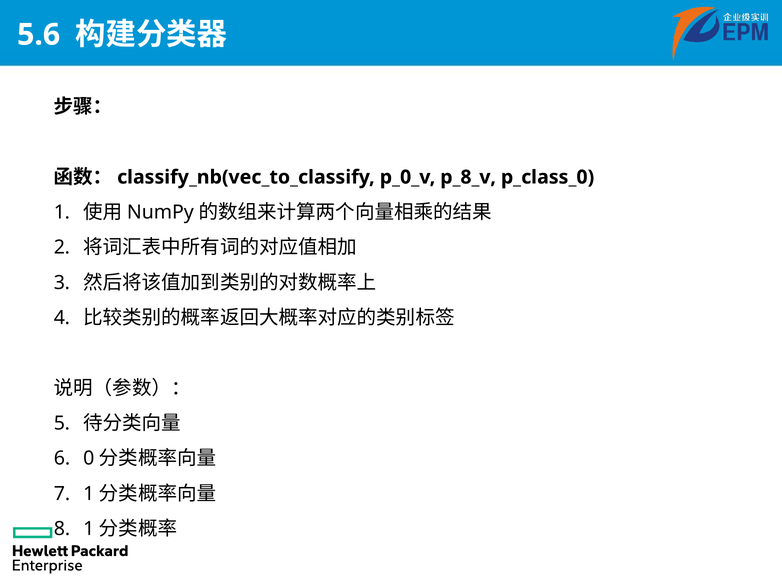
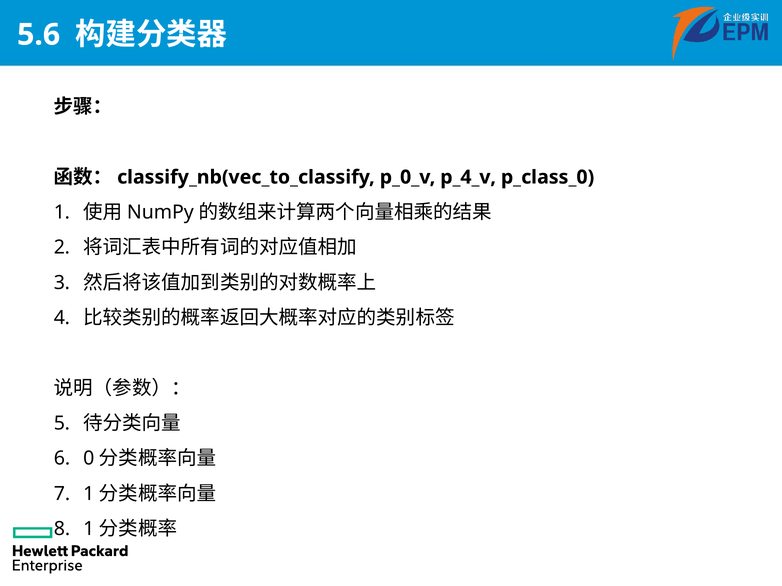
p_8_v: p_8_v -> p_4_v
